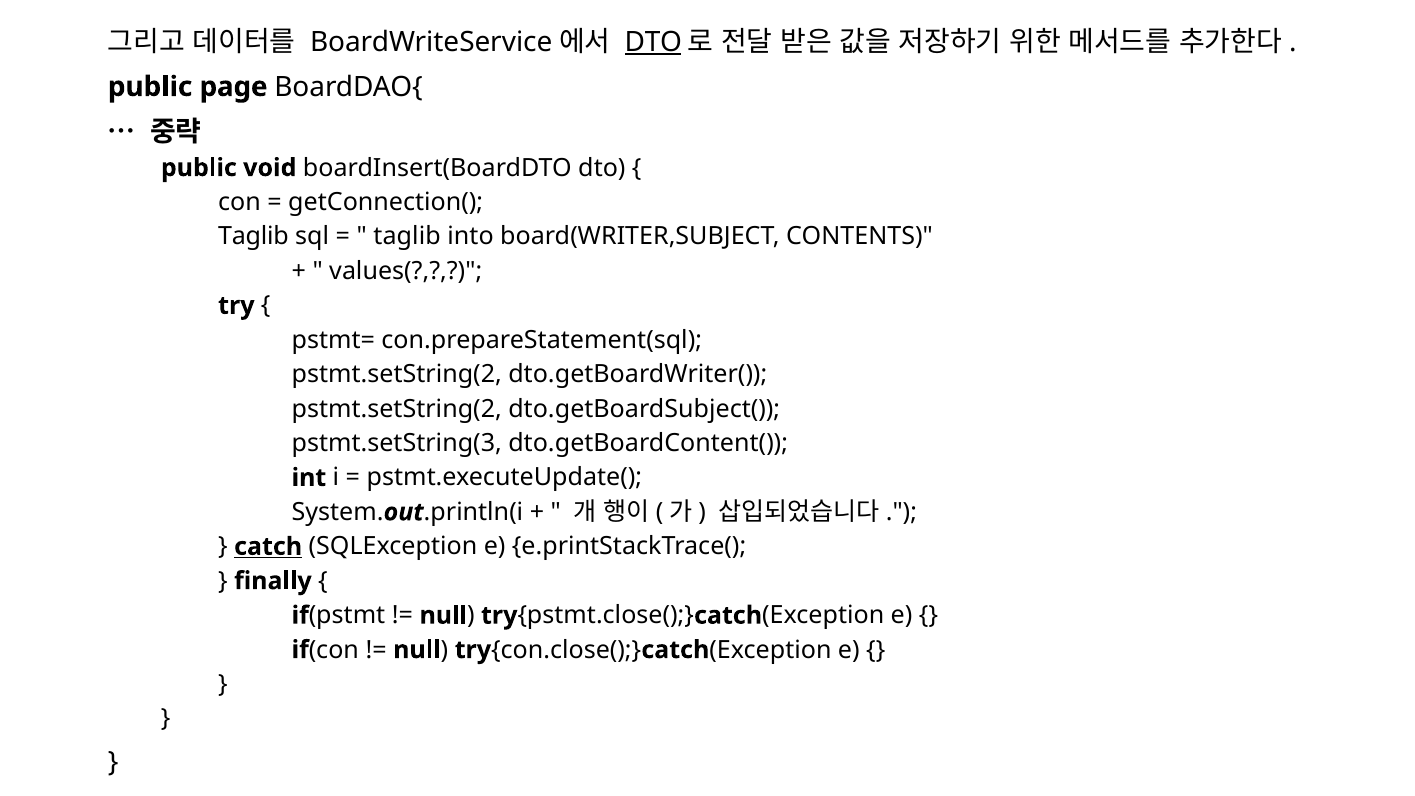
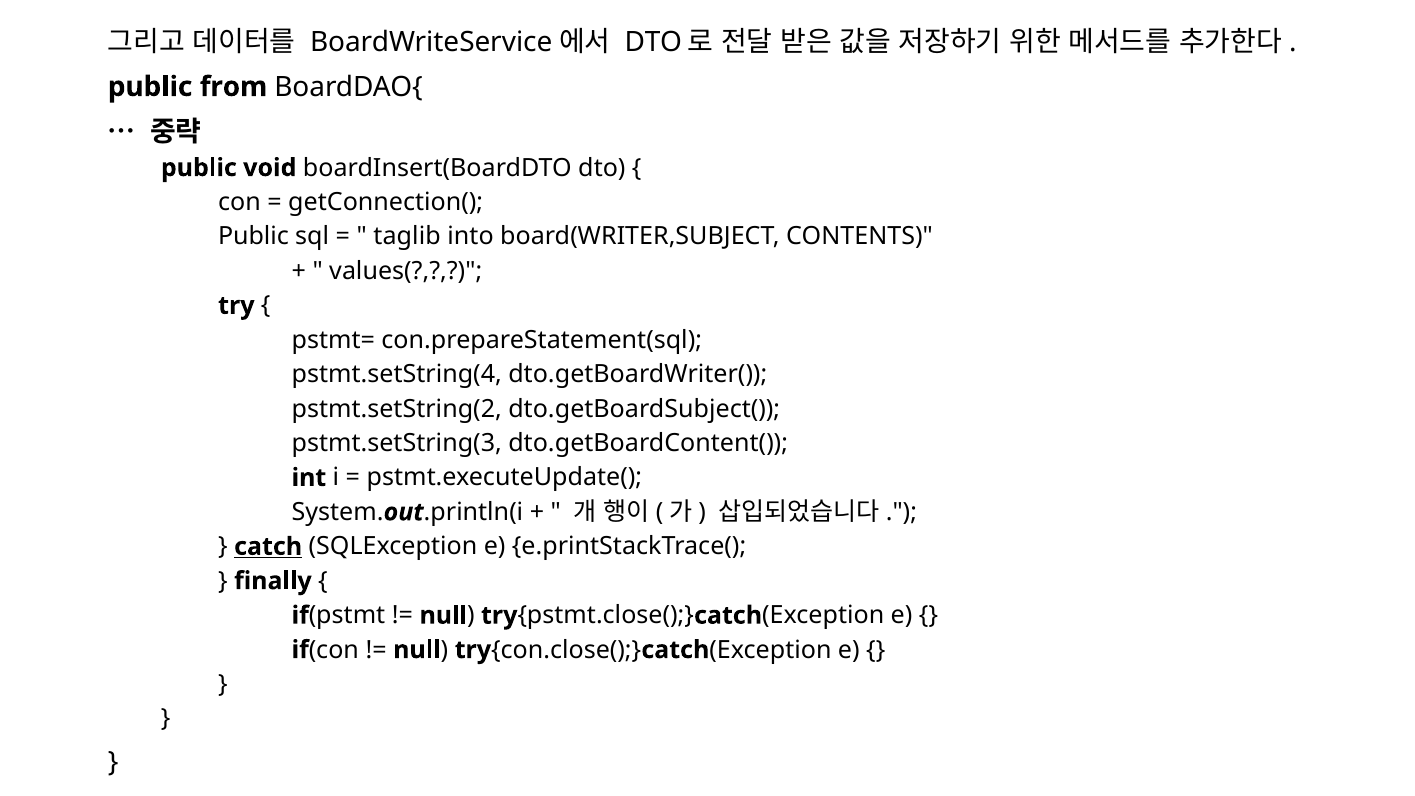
DTO at (653, 42) underline: present -> none
page: page -> from
Taglib at (254, 237): Taglib -> Public
pstmt.setString(2 at (397, 374): pstmt.setString(2 -> pstmt.setString(4
